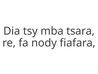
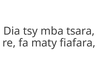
nody: nody -> maty
